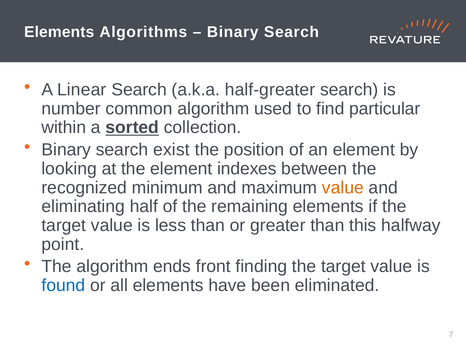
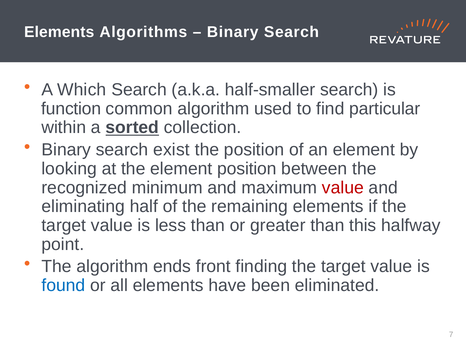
Linear: Linear -> Which
half-greater: half-greater -> half-smaller
number: number -> function
element indexes: indexes -> position
value at (343, 187) colour: orange -> red
